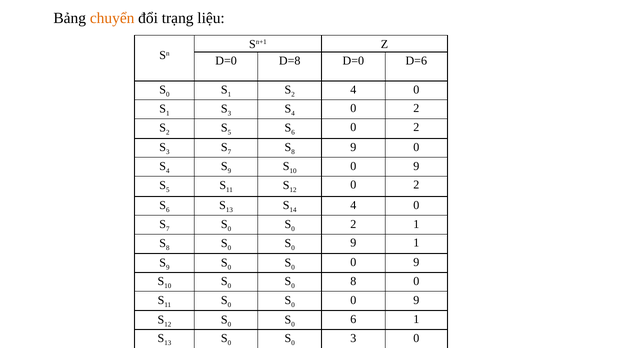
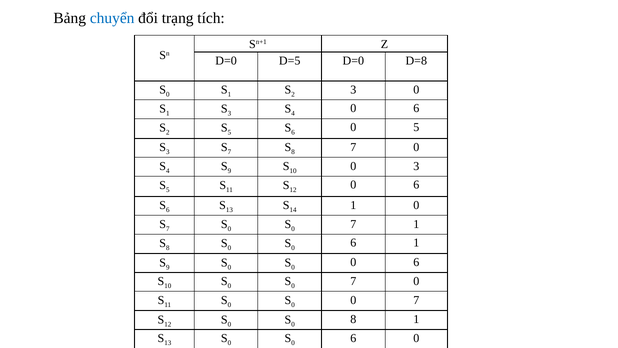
chuyển colour: orange -> blue
liệu: liệu -> tích
D=8: D=8 -> D=5
D=6: D=6 -> D=8
4 at (353, 90): 4 -> 3
2 at (416, 108): 2 -> 6
2 at (416, 127): 2 -> 5
9 at (353, 147): 9 -> 7
9 at (416, 166): 9 -> 3
2 at (416, 185): 2 -> 6
4 at (353, 205): 4 -> 1
2 at (353, 224): 2 -> 7
9 at (353, 243): 9 -> 6
9 at (416, 262): 9 -> 6
8 at (353, 281): 8 -> 7
9 at (416, 300): 9 -> 7
0 6: 6 -> 8
3 at (353, 338): 3 -> 6
